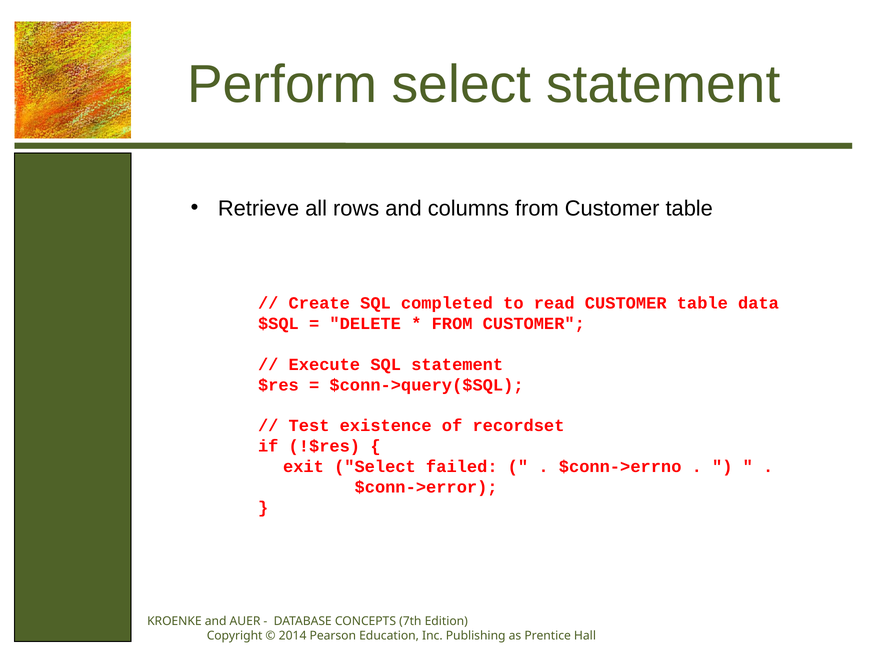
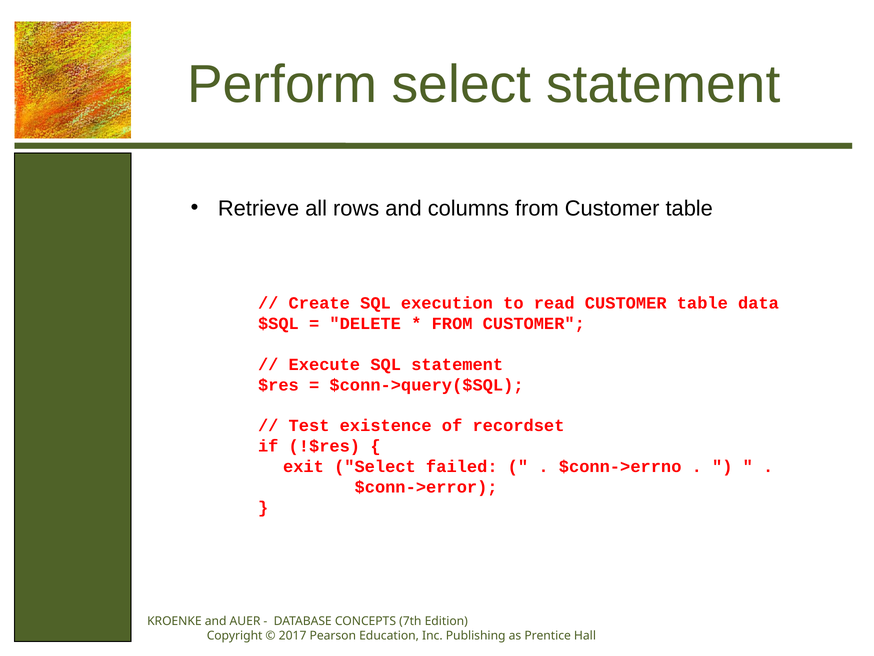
completed: completed -> execution
2014: 2014 -> 2017
